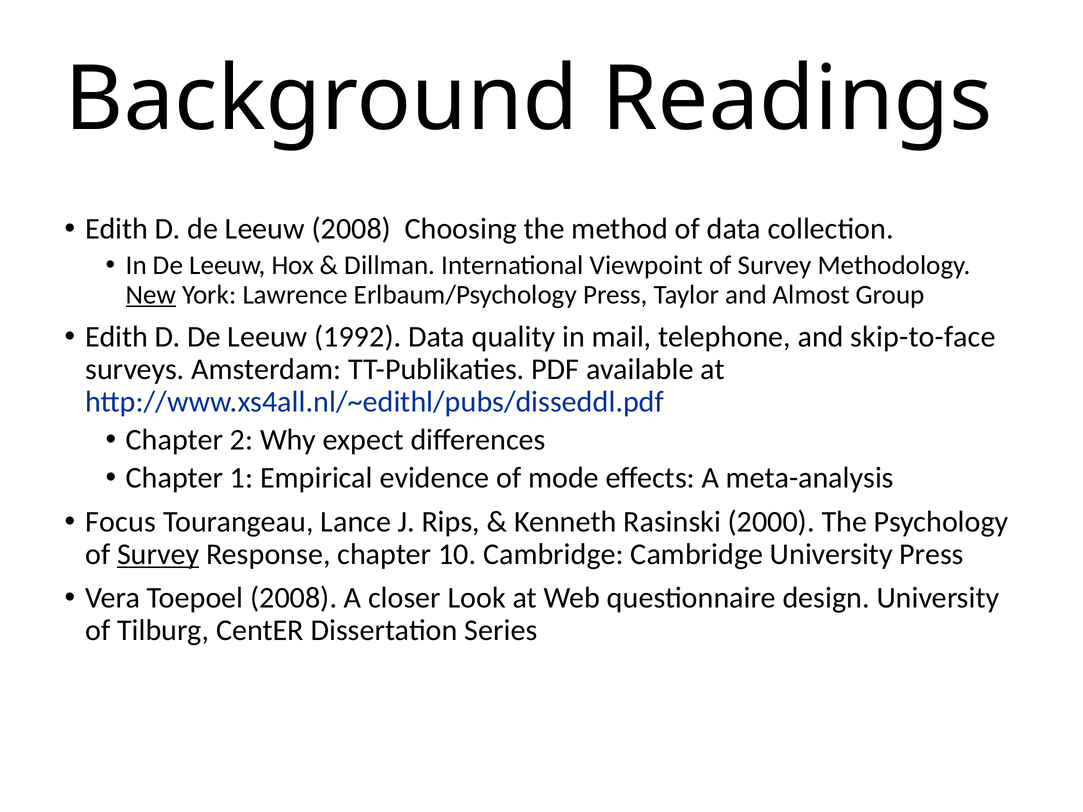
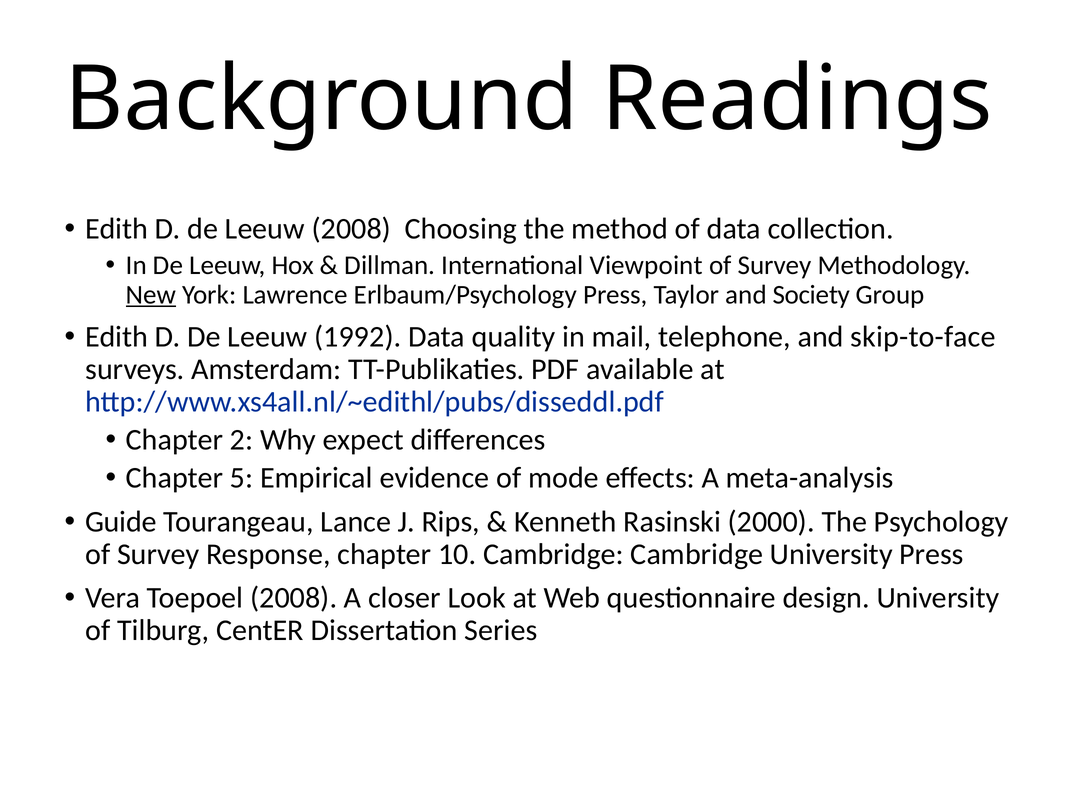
Almost: Almost -> Society
1: 1 -> 5
Focus: Focus -> Guide
Survey at (158, 554) underline: present -> none
